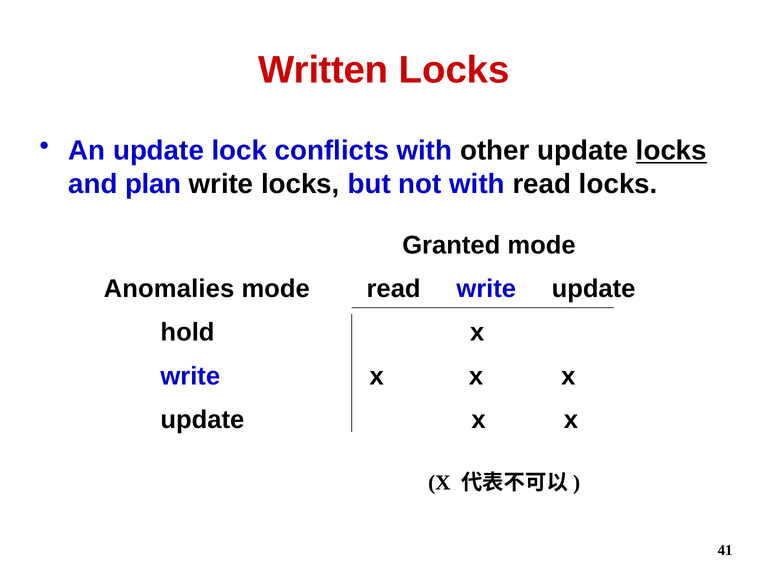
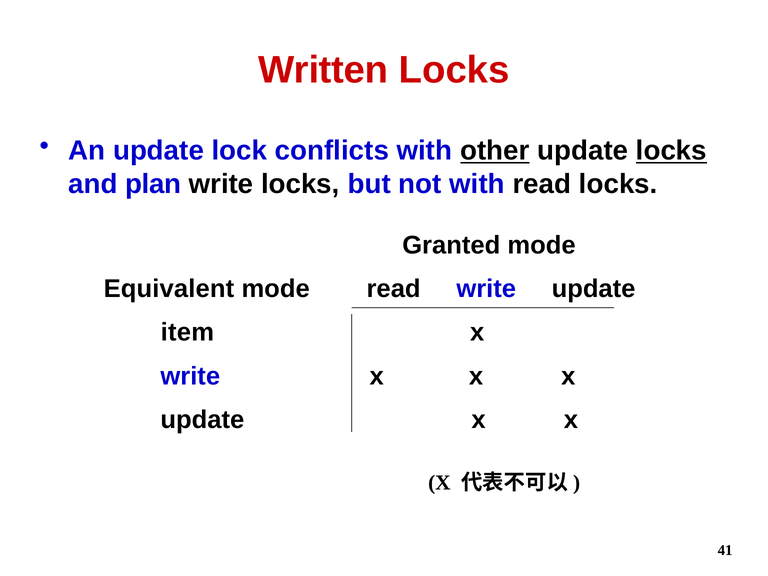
other underline: none -> present
Anomalies: Anomalies -> Equivalent
hold: hold -> item
